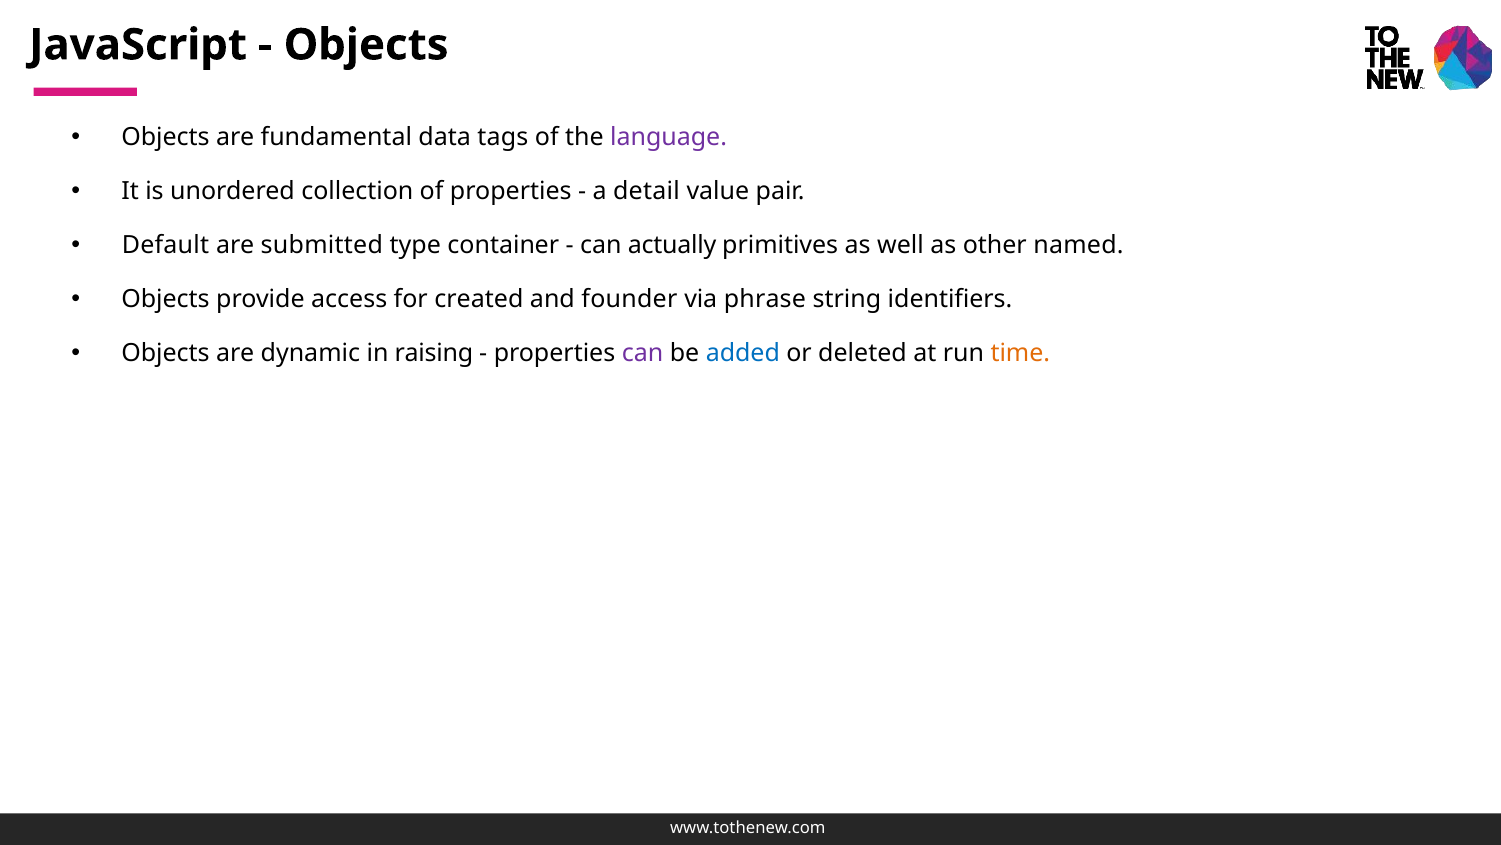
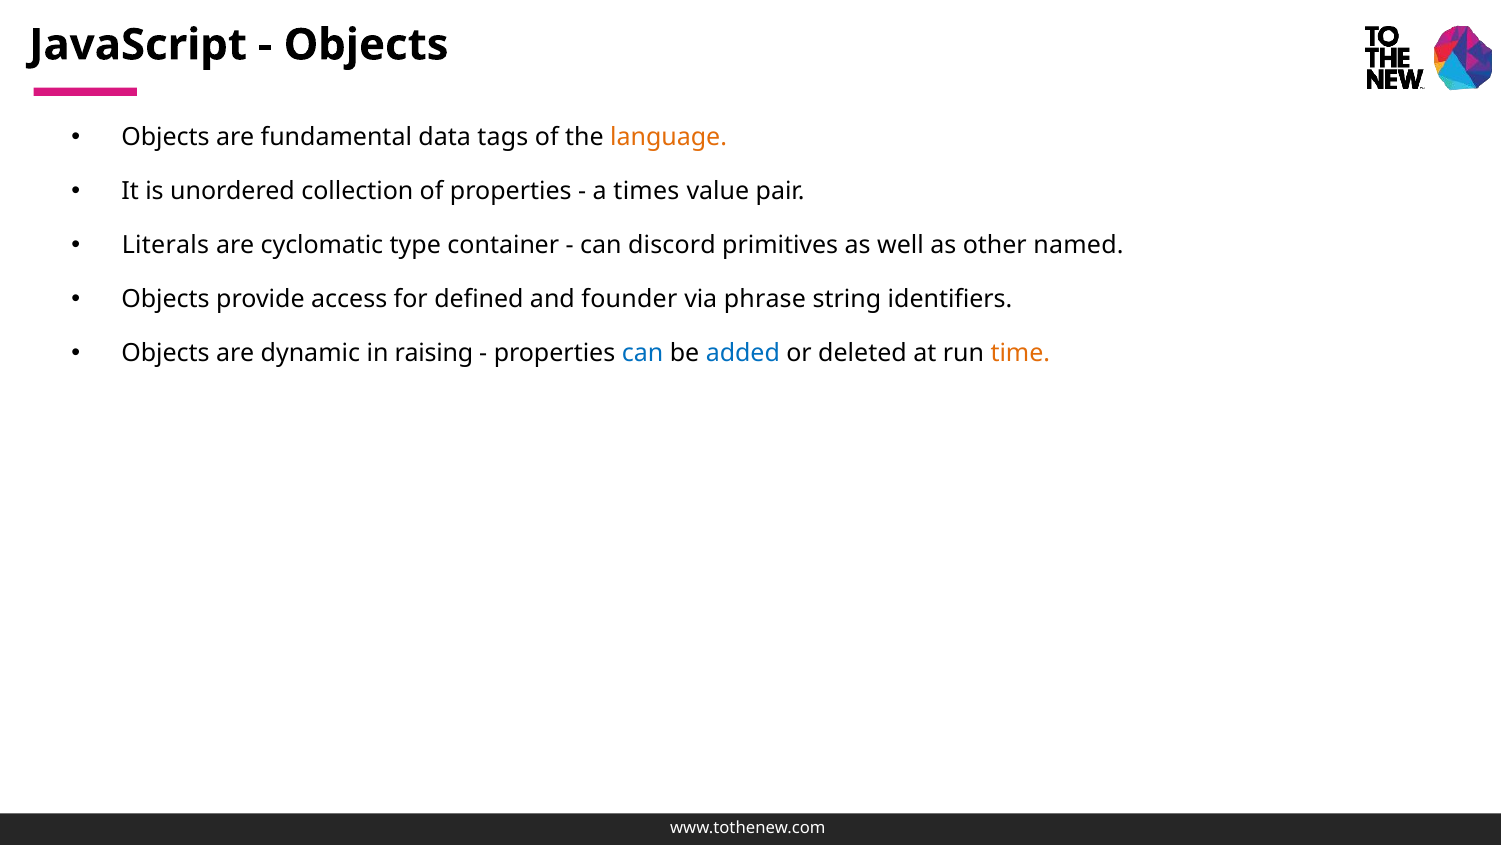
language colour: purple -> orange
detail: detail -> times
Default: Default -> Literals
submitted: submitted -> cyclomatic
actually: actually -> discord
created: created -> defined
can at (643, 353) colour: purple -> blue
